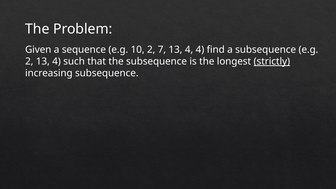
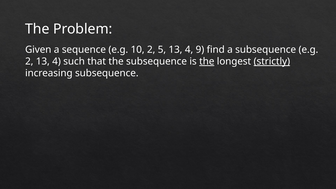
7: 7 -> 5
4 4: 4 -> 9
the at (207, 61) underline: none -> present
